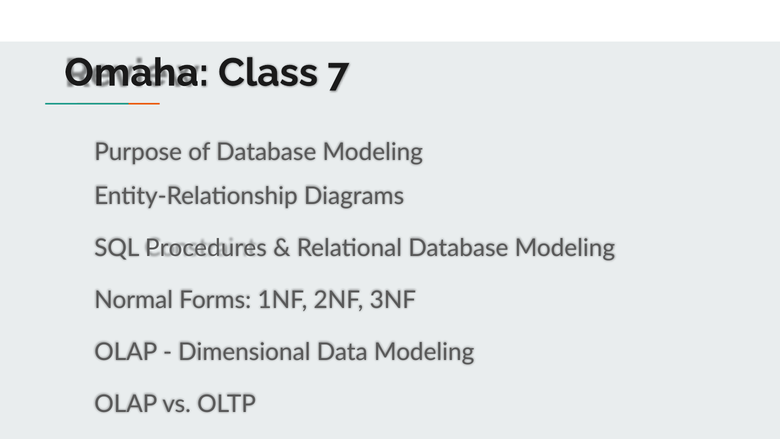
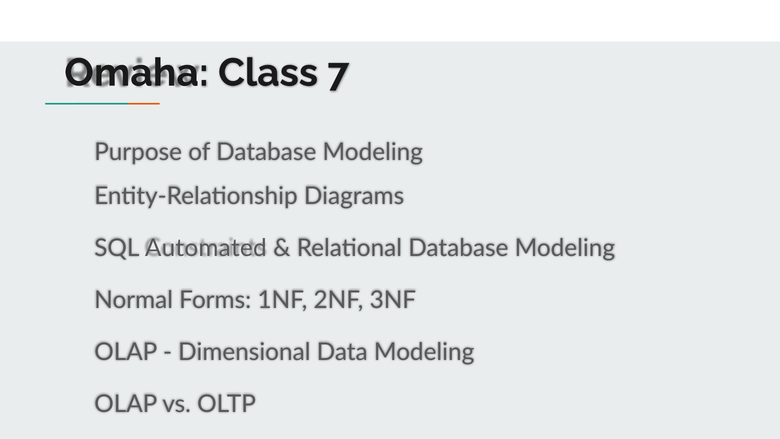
Procedures: Procedures -> Automated
